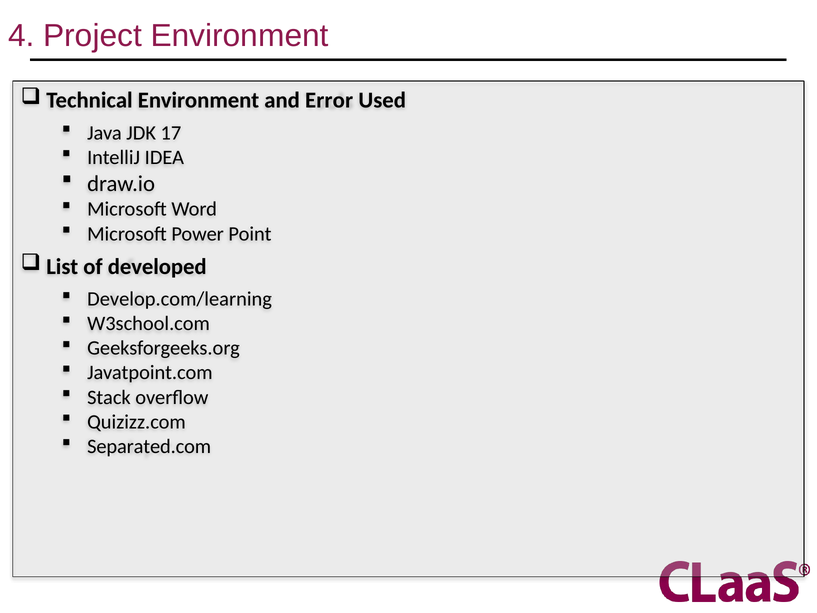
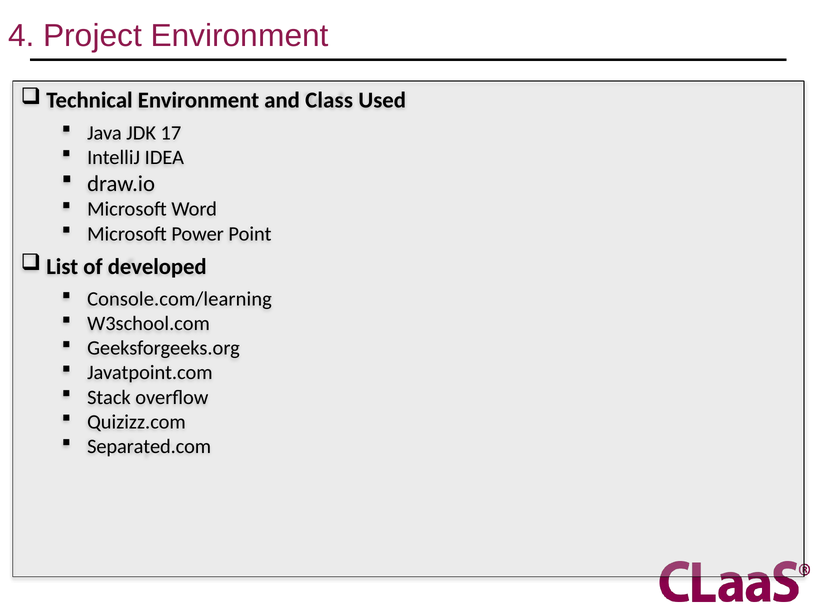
Error: Error -> Class
Develop.com/learning: Develop.com/learning -> Console.com/learning
